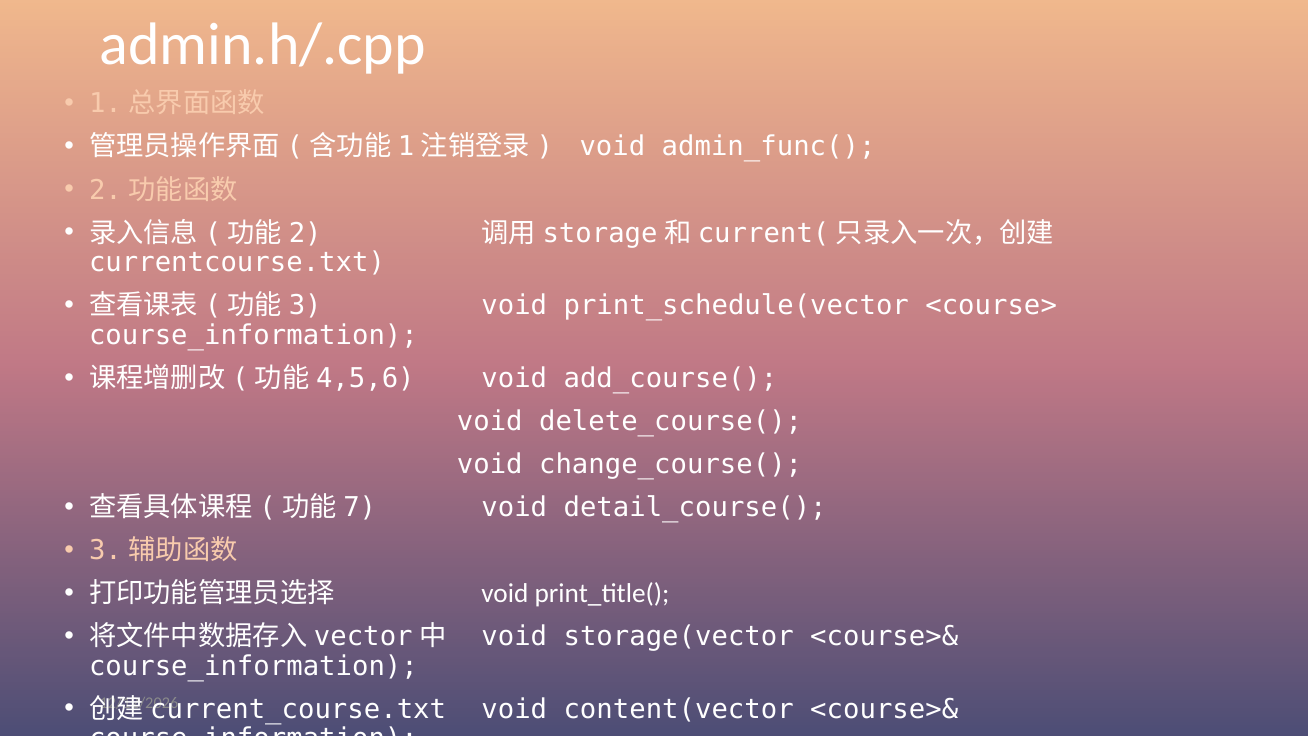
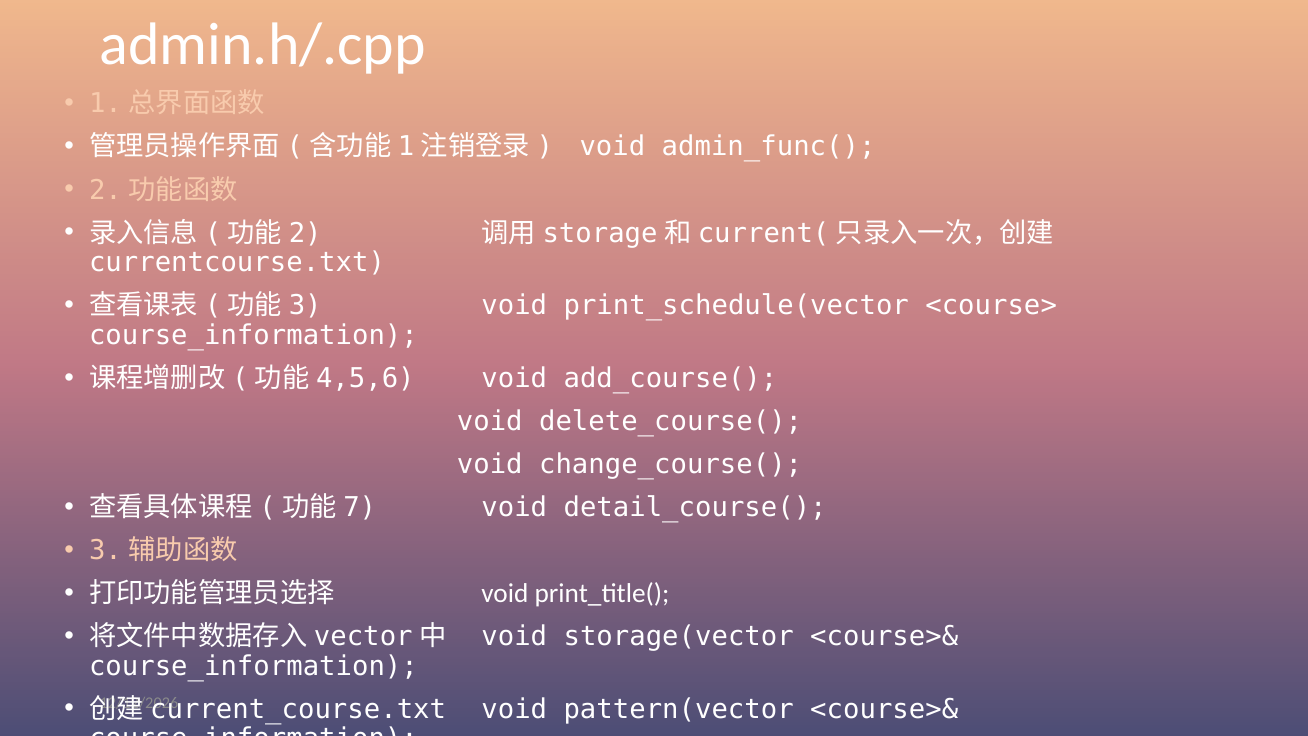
content(vector: content(vector -> pattern(vector
